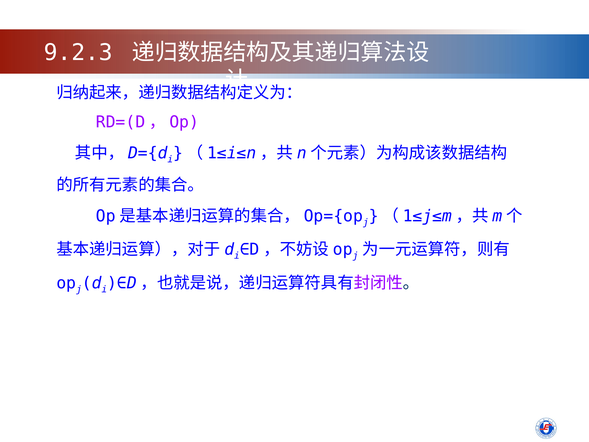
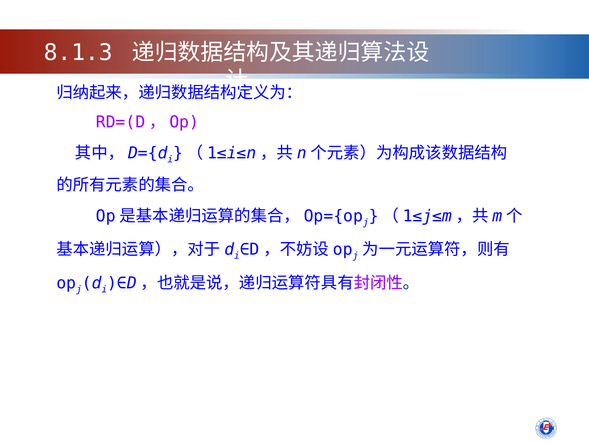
9.2.3: 9.2.3 -> 8.1.3
